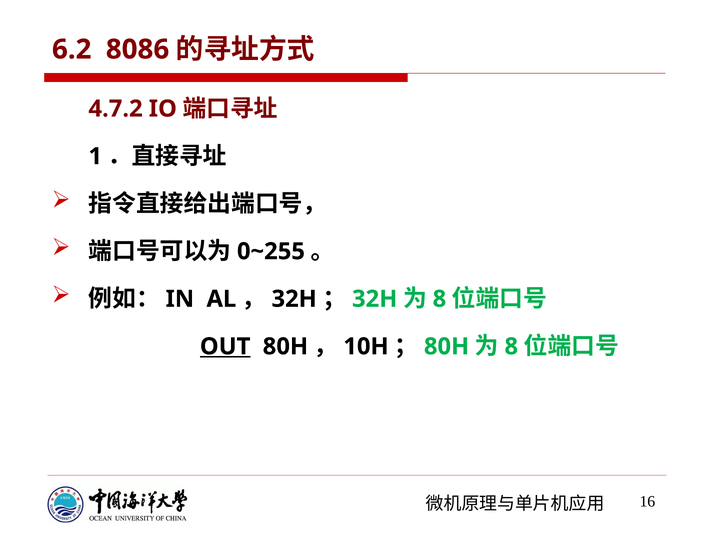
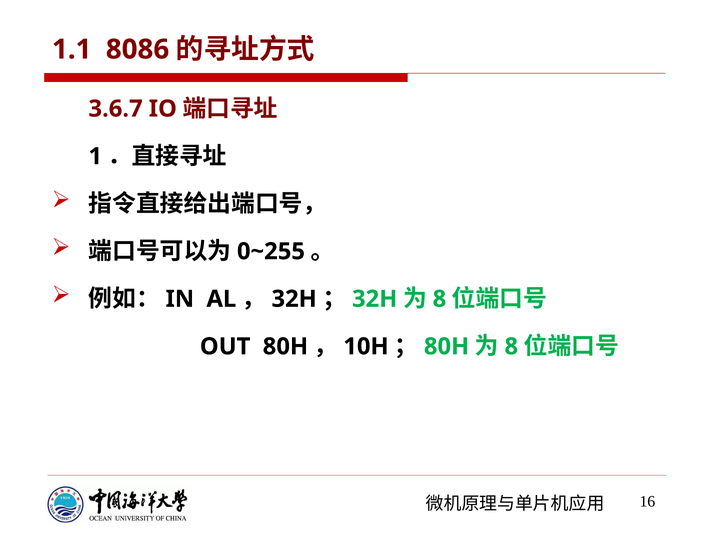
6.2: 6.2 -> 1.1
4.7.2: 4.7.2 -> 3.6.7
OUT underline: present -> none
